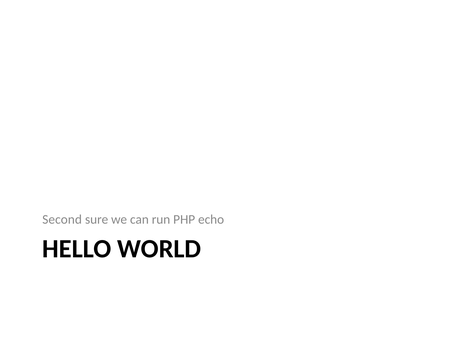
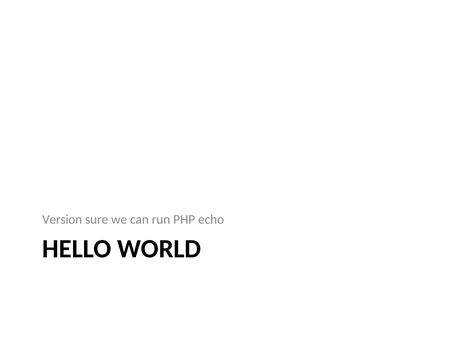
Second: Second -> Version
